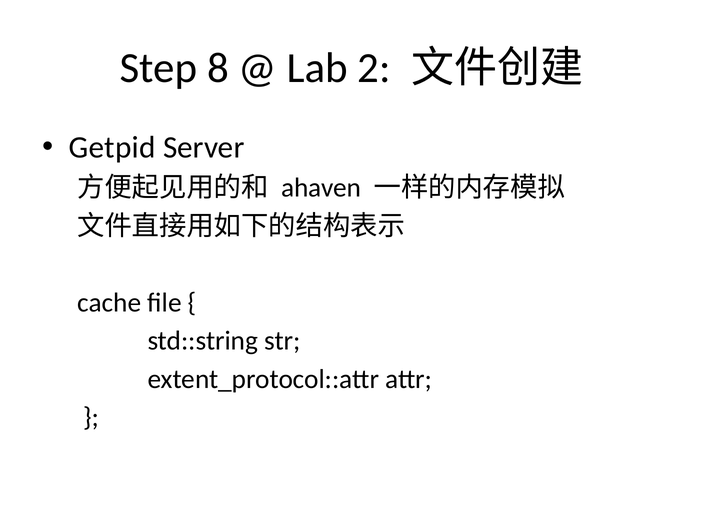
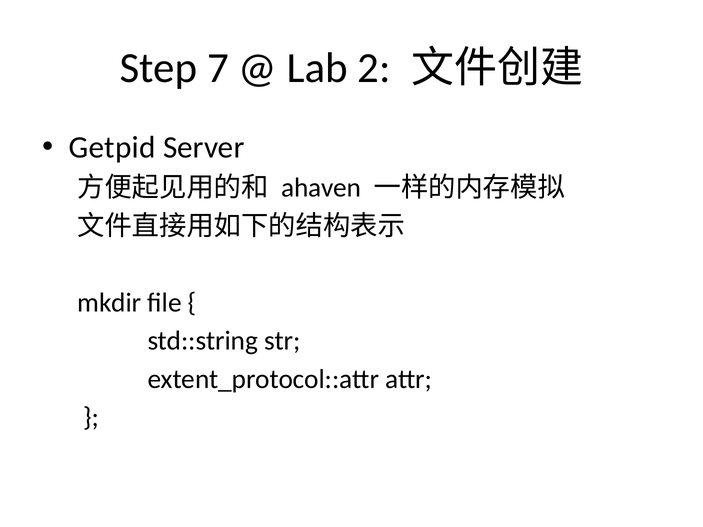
8: 8 -> 7
cache: cache -> mkdir
